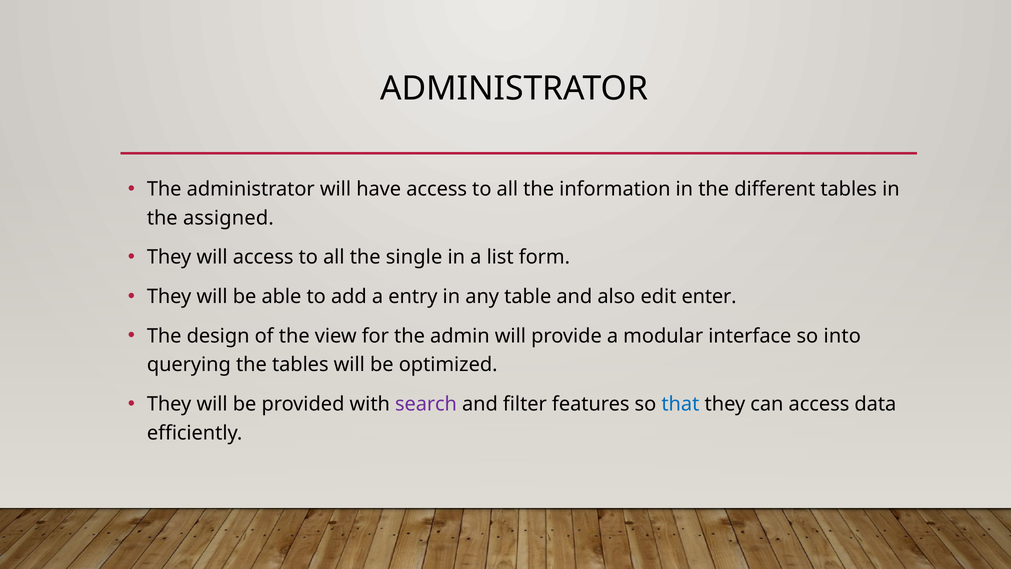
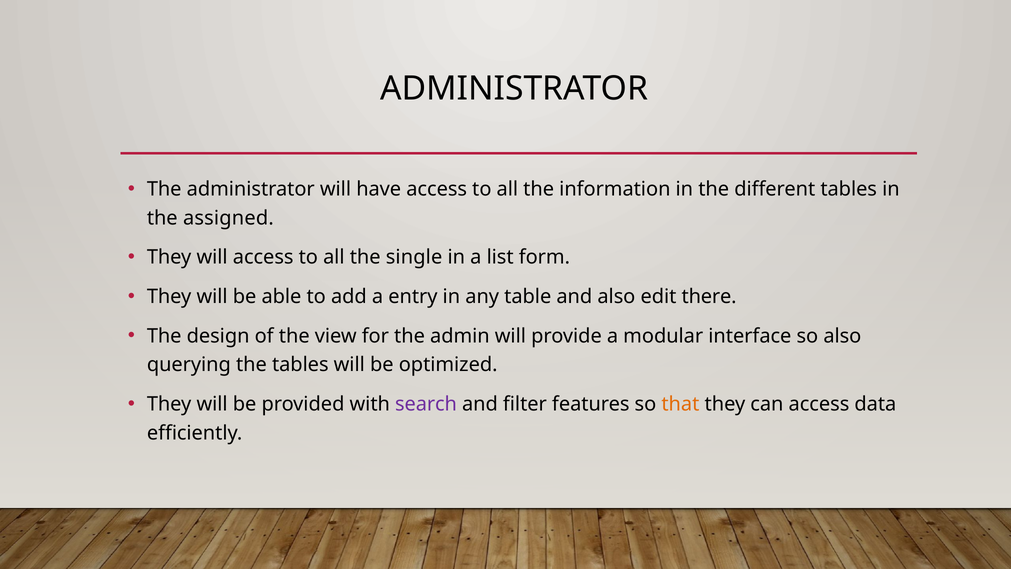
enter: enter -> there
so into: into -> also
that colour: blue -> orange
